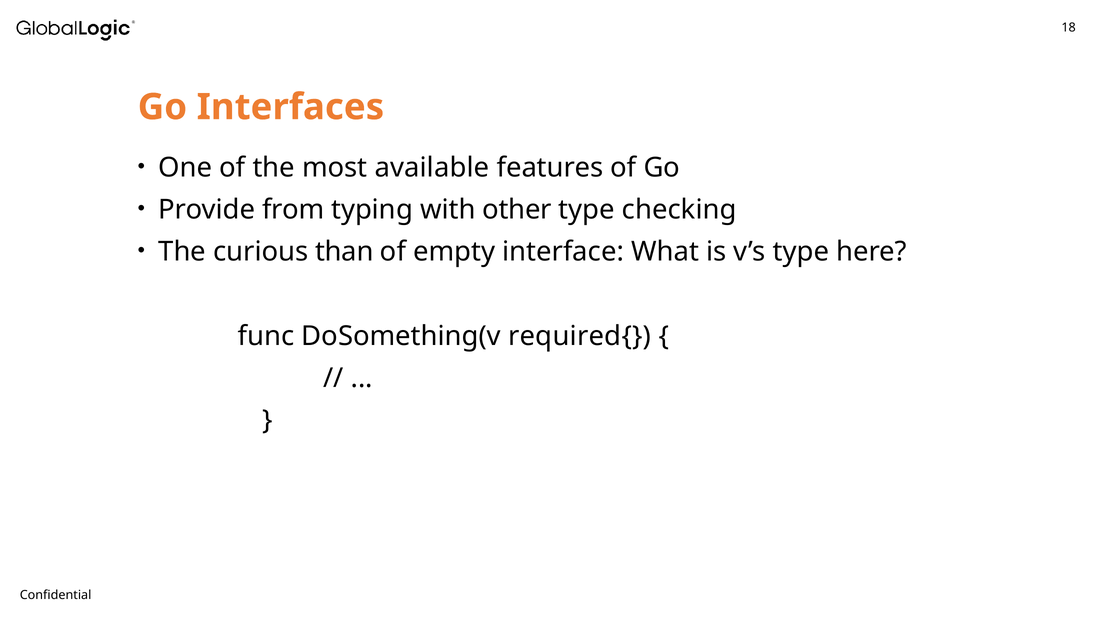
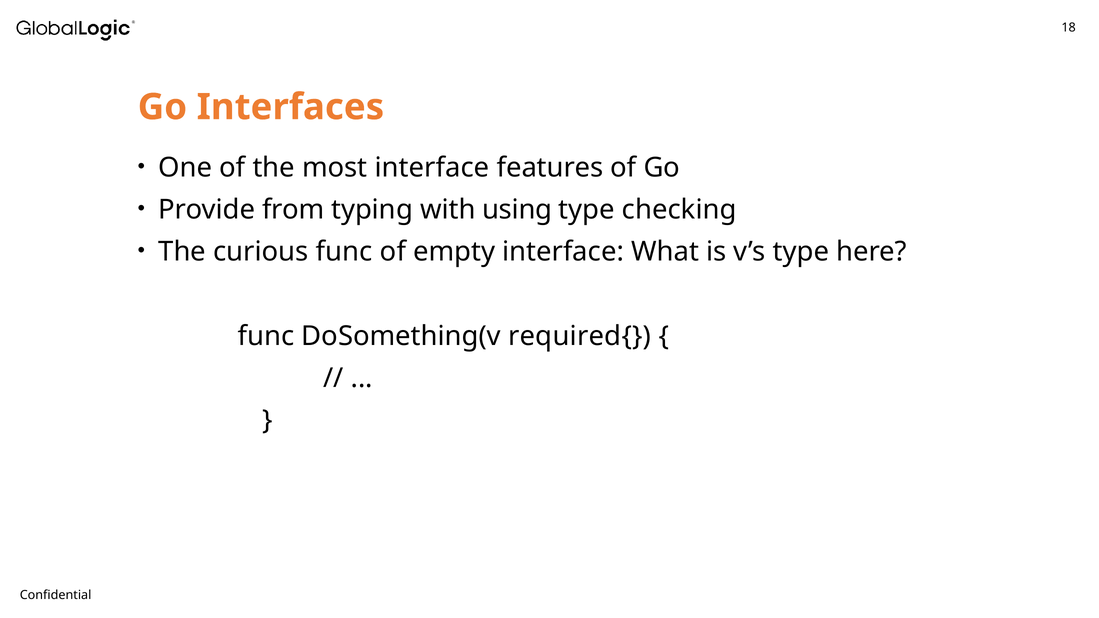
most available: available -> interface
other: other -> using
curious than: than -> func
